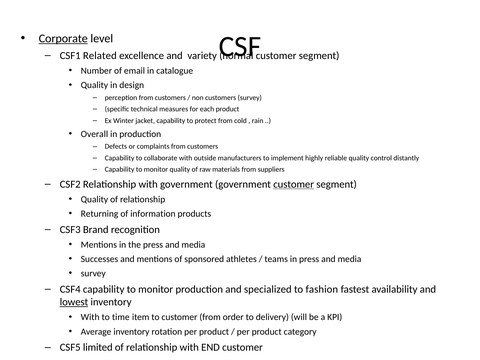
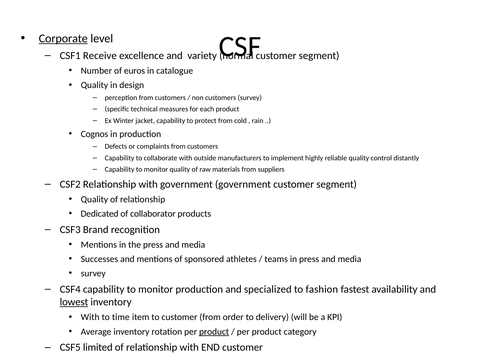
Related: Related -> Receive
email: email -> euros
Overall: Overall -> Cognos
customer at (294, 184) underline: present -> none
Returning: Returning -> Dedicated
information: information -> collaborator
product at (214, 332) underline: none -> present
